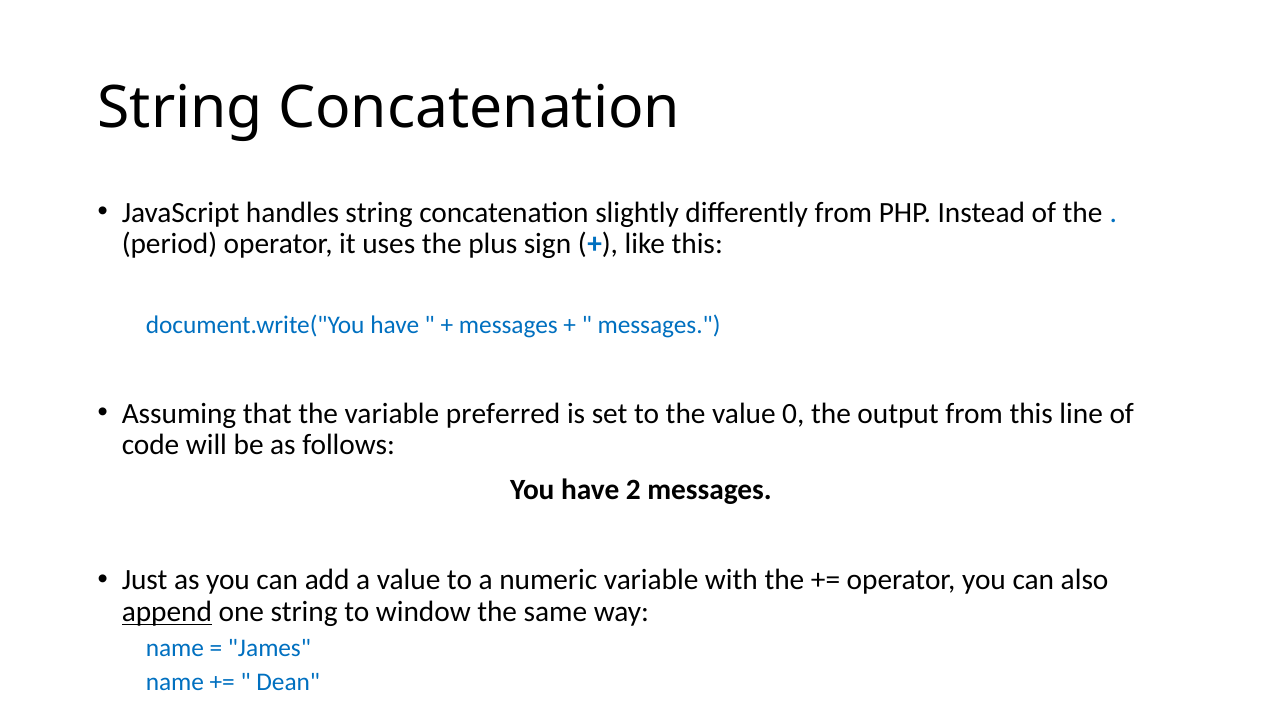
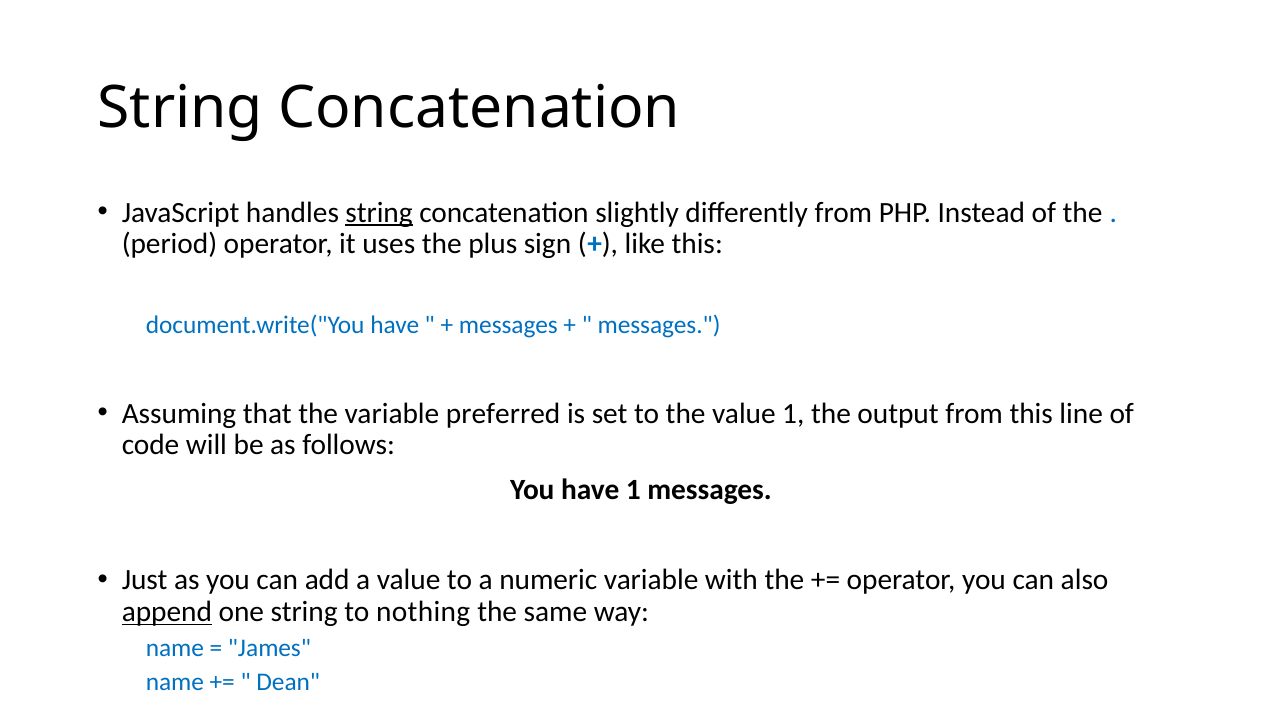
string at (379, 212) underline: none -> present
value 0: 0 -> 1
have 2: 2 -> 1
window: window -> nothing
